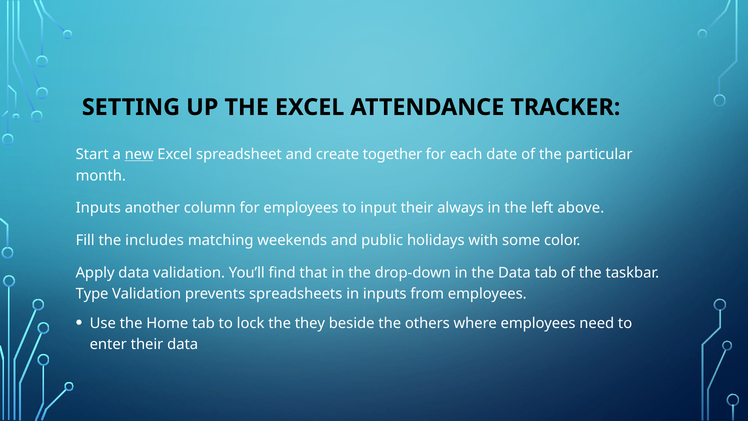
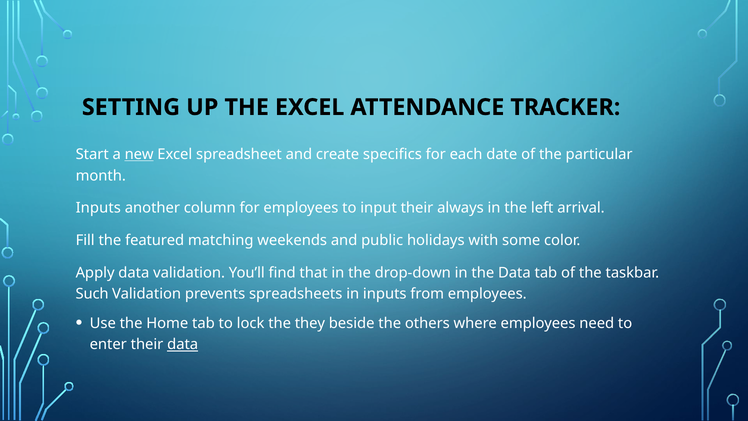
together: together -> specifics
above: above -> arrival
includes: includes -> featured
Type: Type -> Such
data at (183, 344) underline: none -> present
